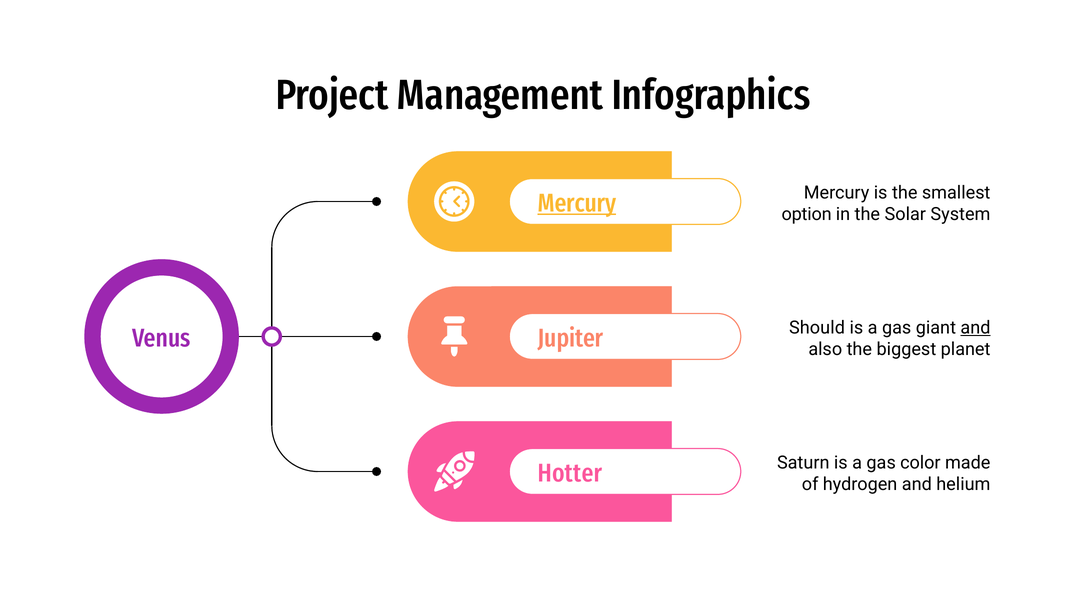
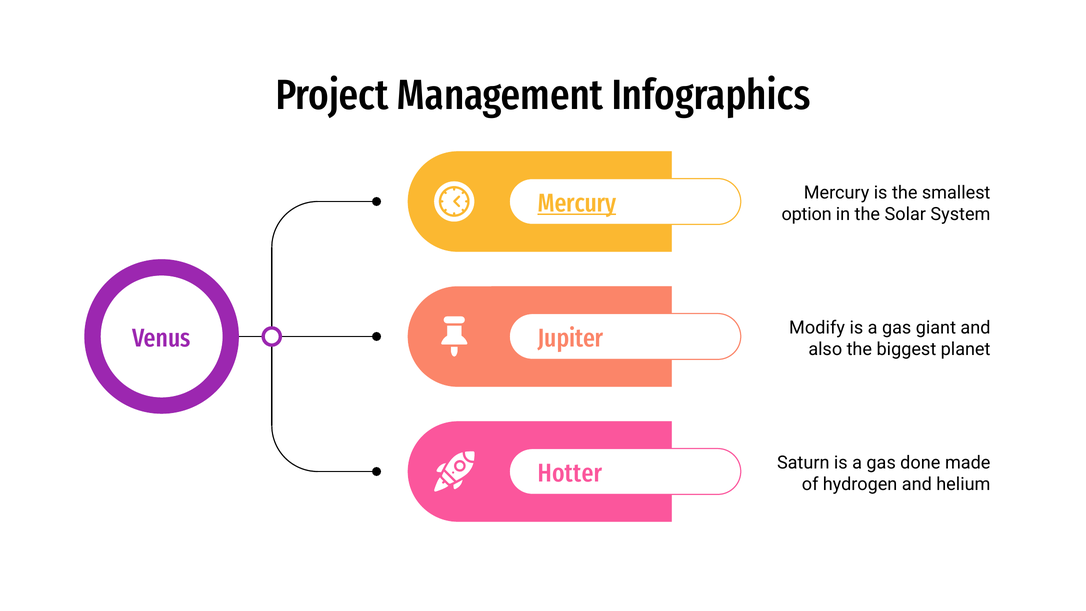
Should: Should -> Modify
and at (975, 328) underline: present -> none
color: color -> done
